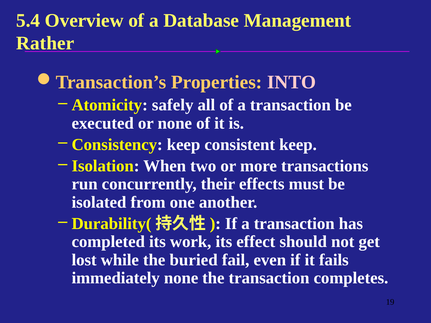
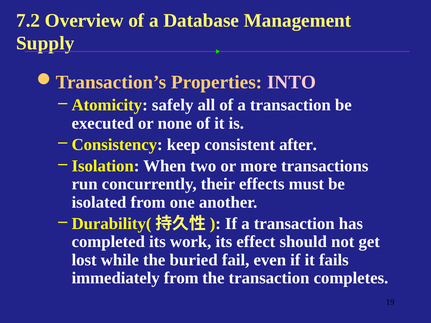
5.4: 5.4 -> 7.2
Rather: Rather -> Supply
consistent keep: keep -> after
immediately none: none -> from
